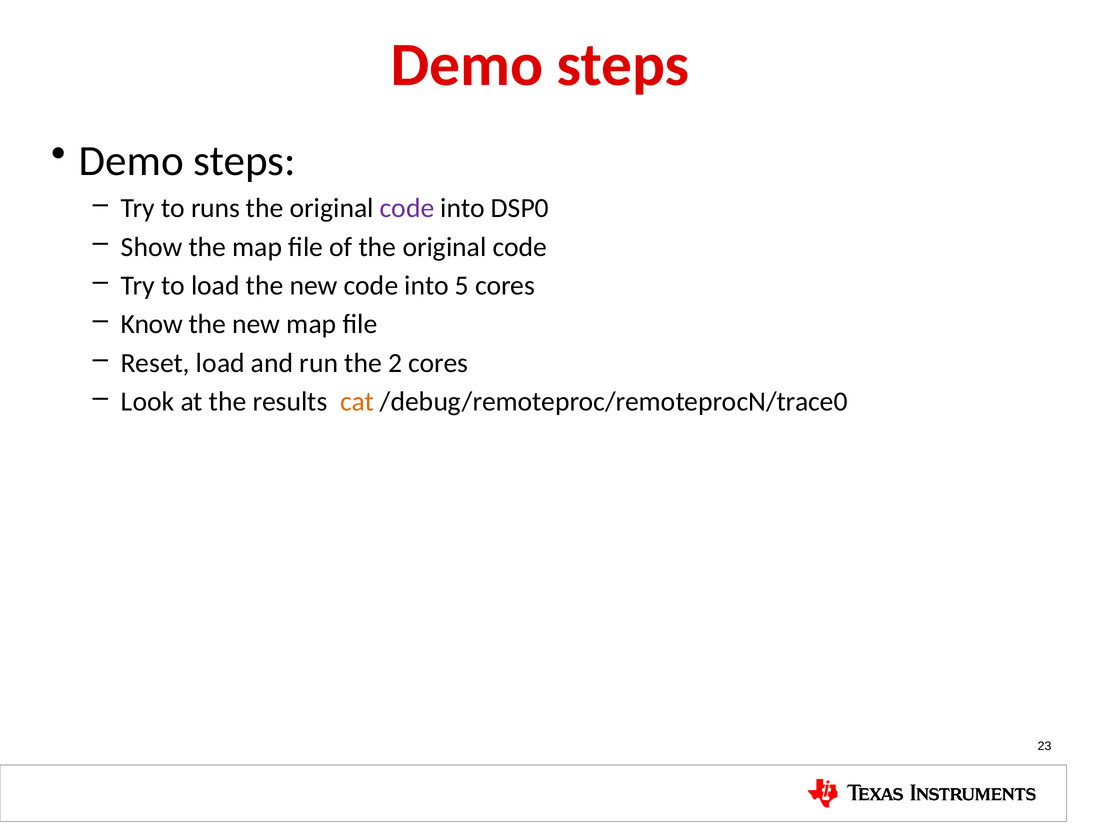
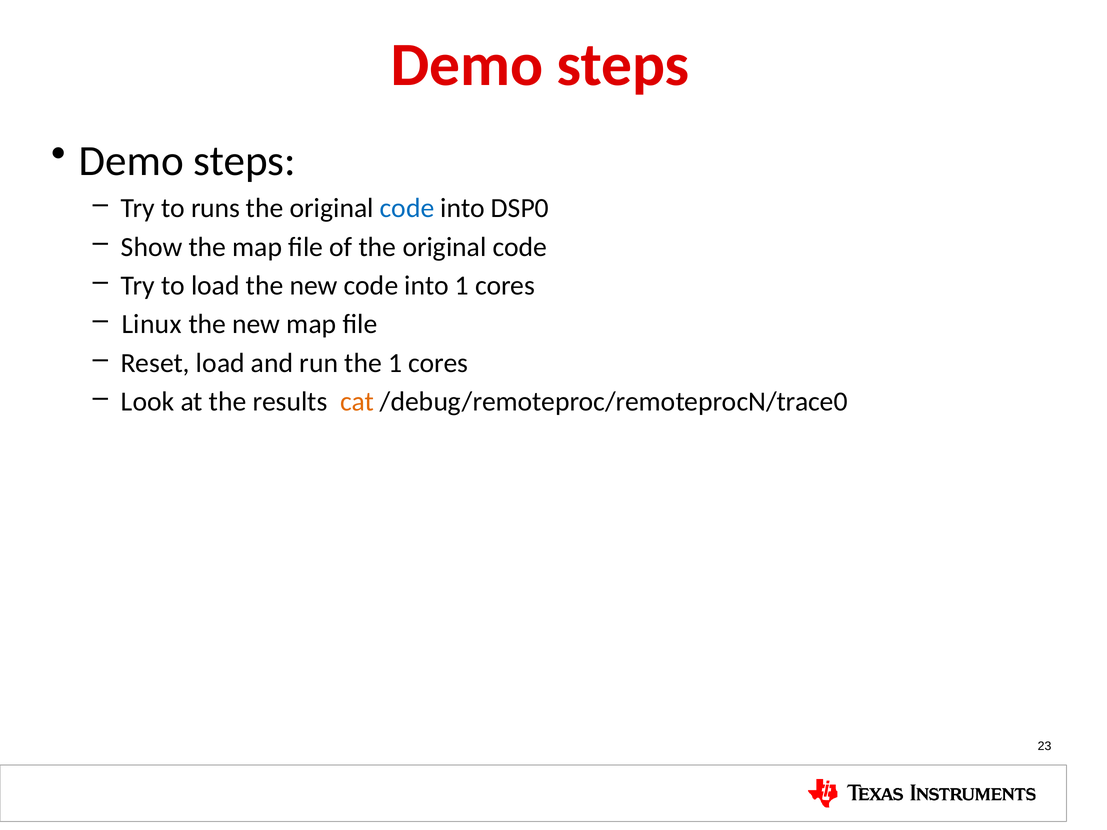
code at (407, 208) colour: purple -> blue
into 5: 5 -> 1
Know: Know -> Linux
the 2: 2 -> 1
